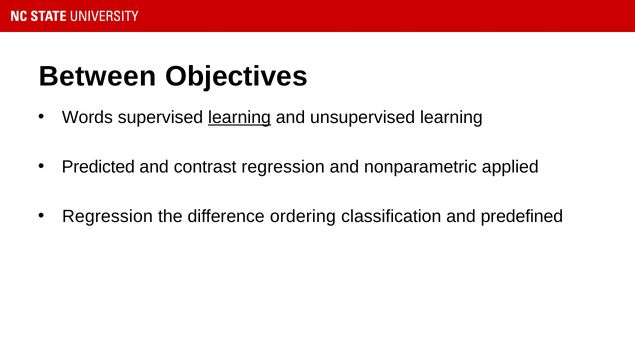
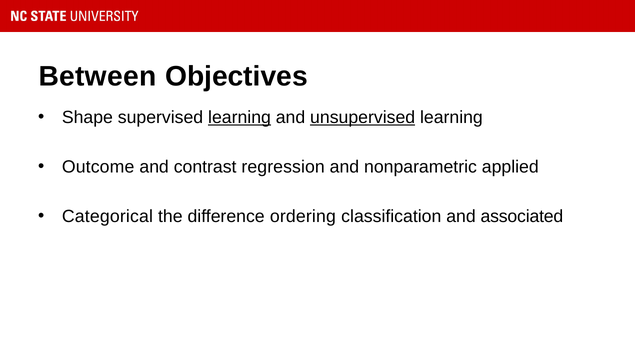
Words: Words -> Shape
unsupervised underline: none -> present
Predicted: Predicted -> Outcome
Regression at (107, 216): Regression -> Categorical
predefined: predefined -> associated
